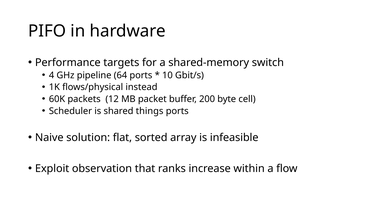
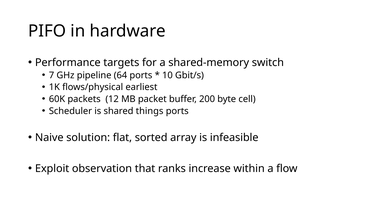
4: 4 -> 7
instead: instead -> earliest
